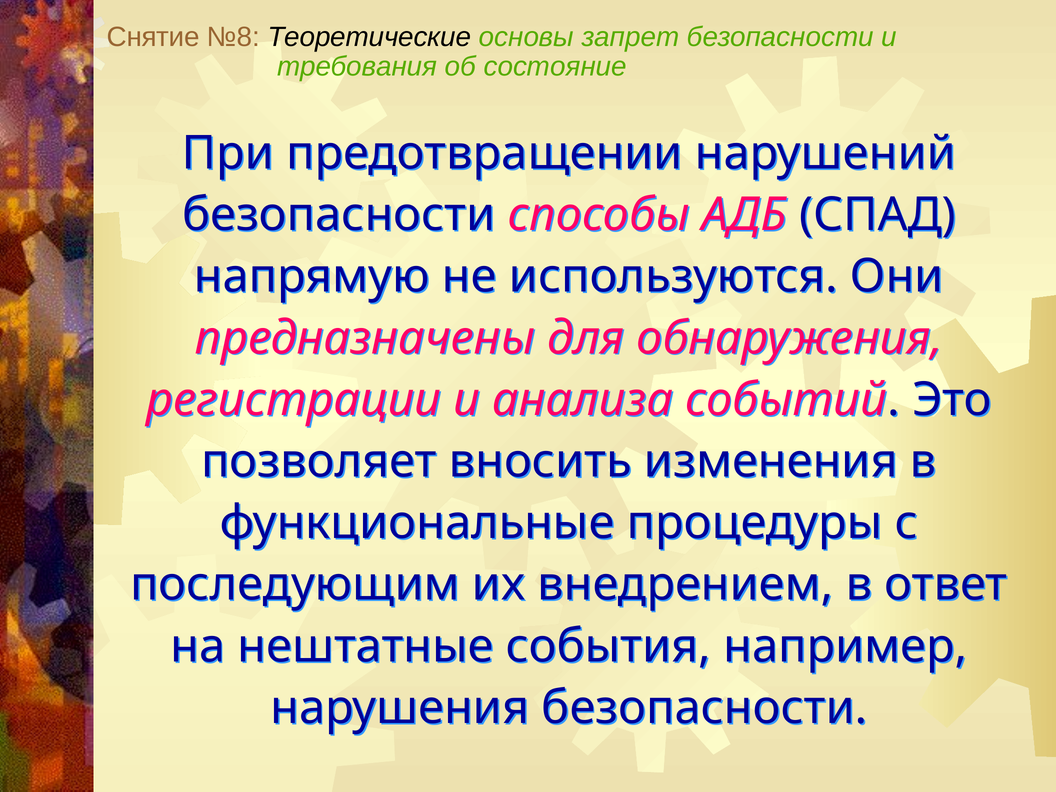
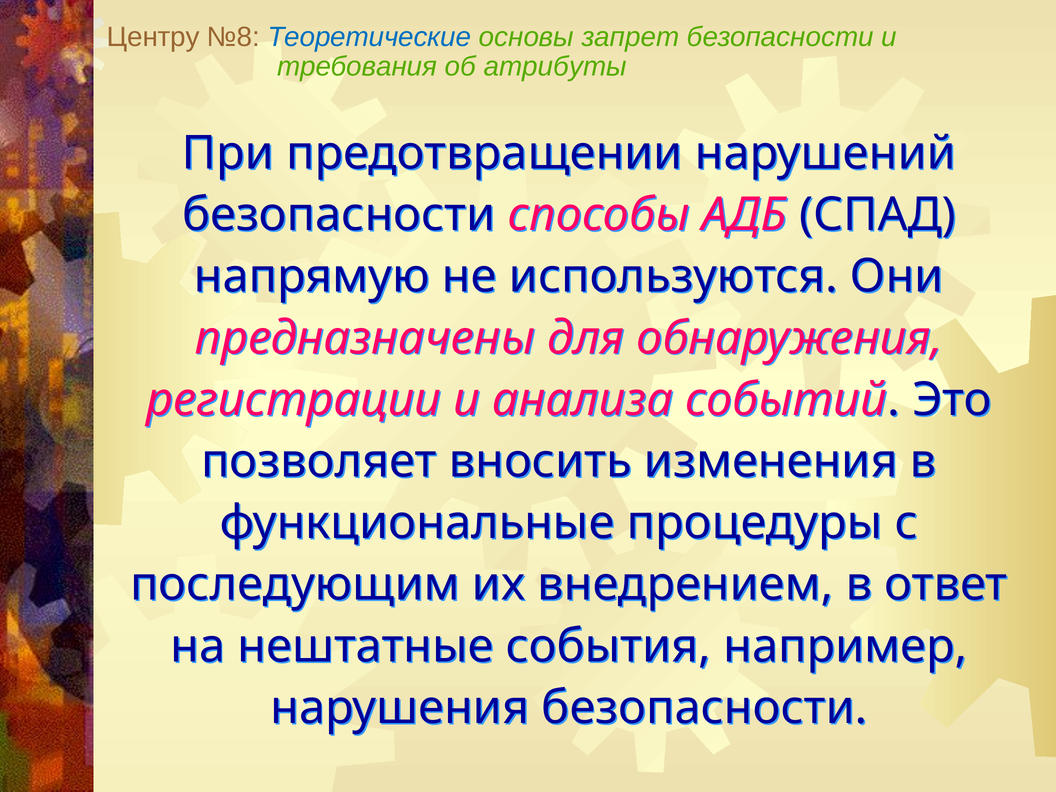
Снятие: Снятие -> Центру
Теоретические colour: black -> blue
состояние: состояние -> атрибуты
